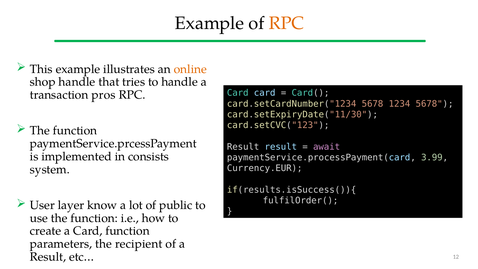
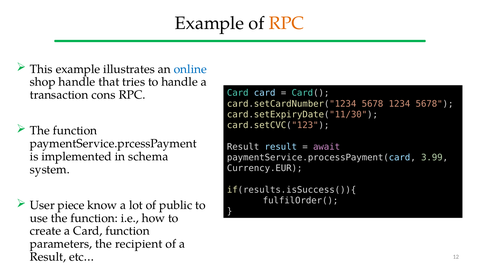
online colour: orange -> blue
pros: pros -> cons
consists: consists -> schema
layer: layer -> piece
